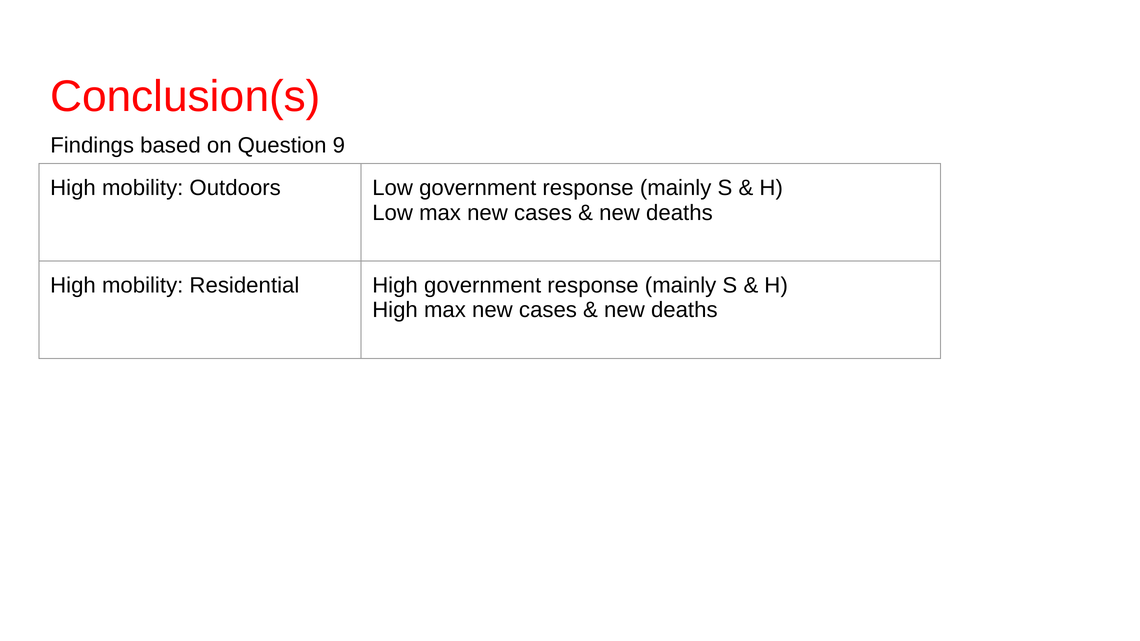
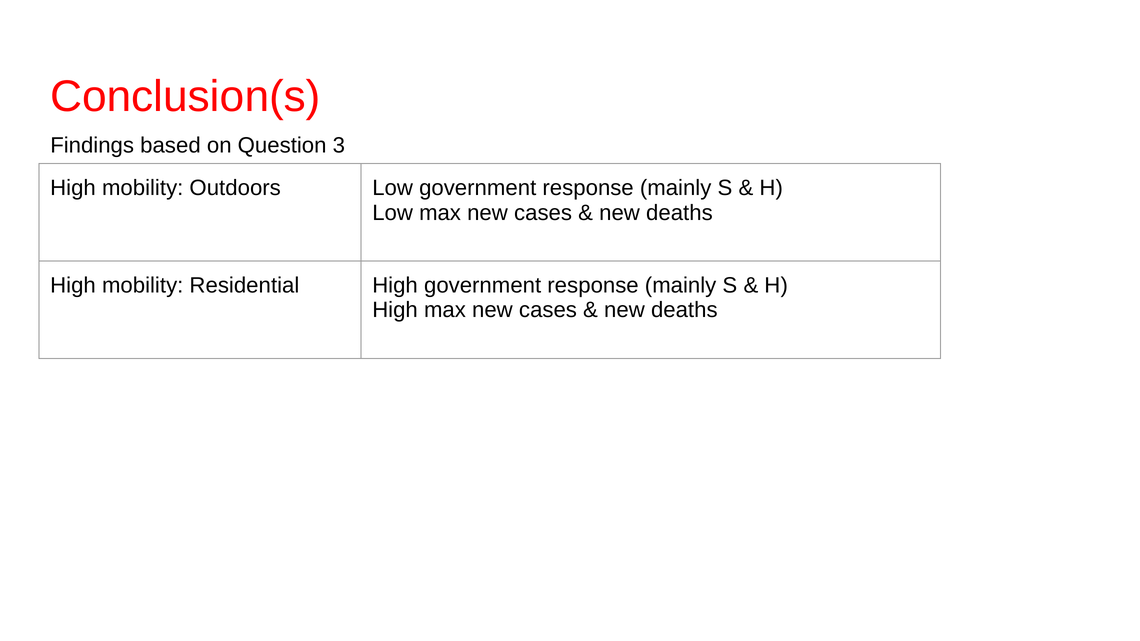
9: 9 -> 3
